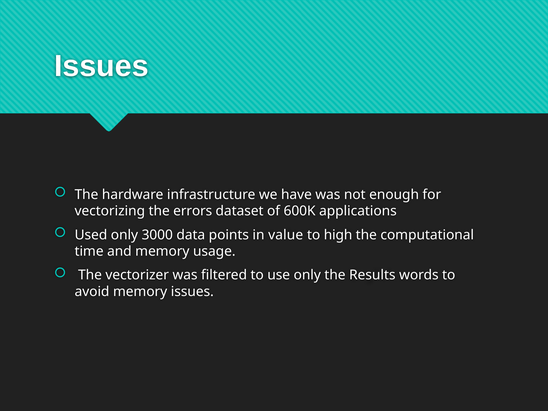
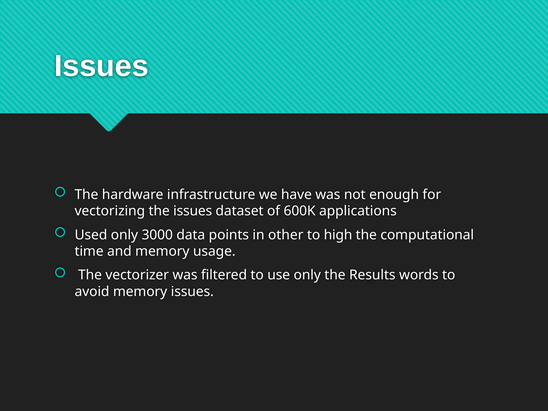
the errors: errors -> issues
value: value -> other
